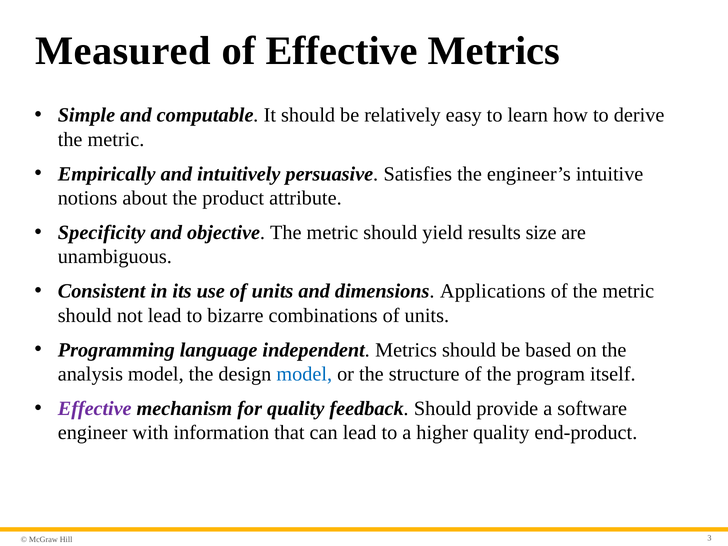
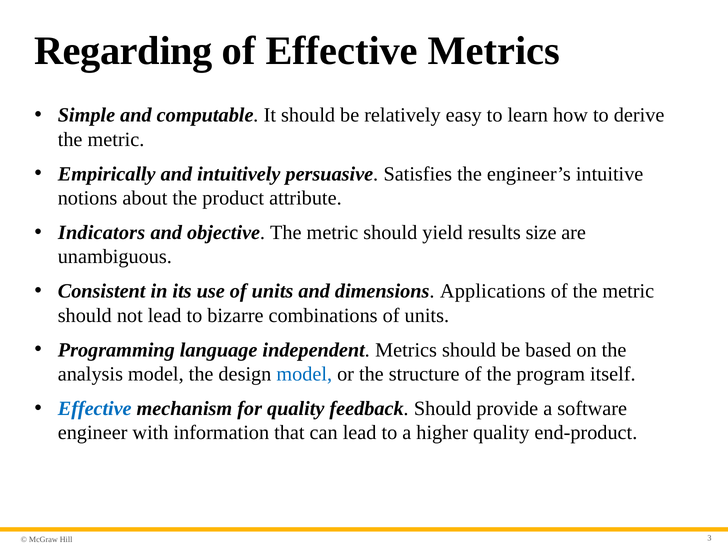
Measured: Measured -> Regarding
Specificity: Specificity -> Indicators
Effective at (95, 409) colour: purple -> blue
